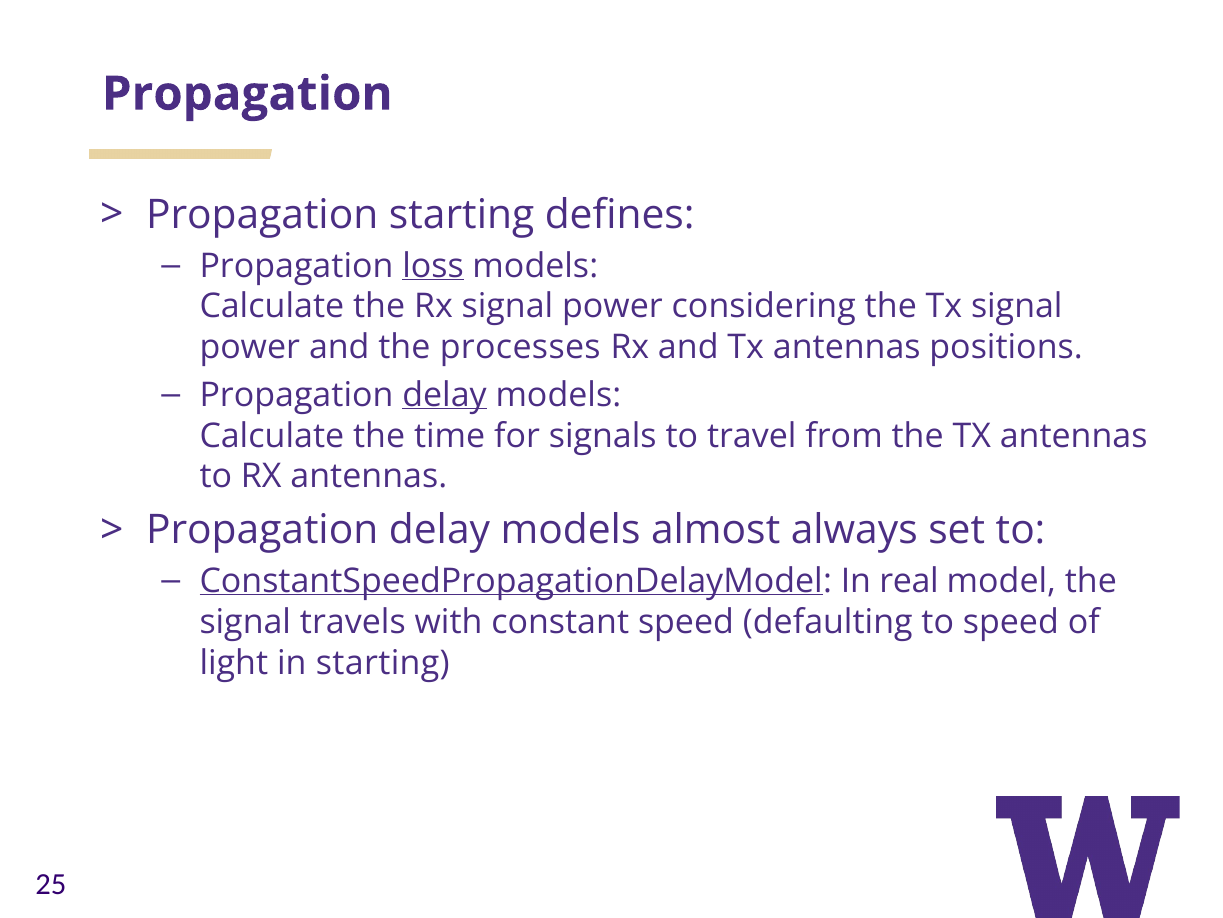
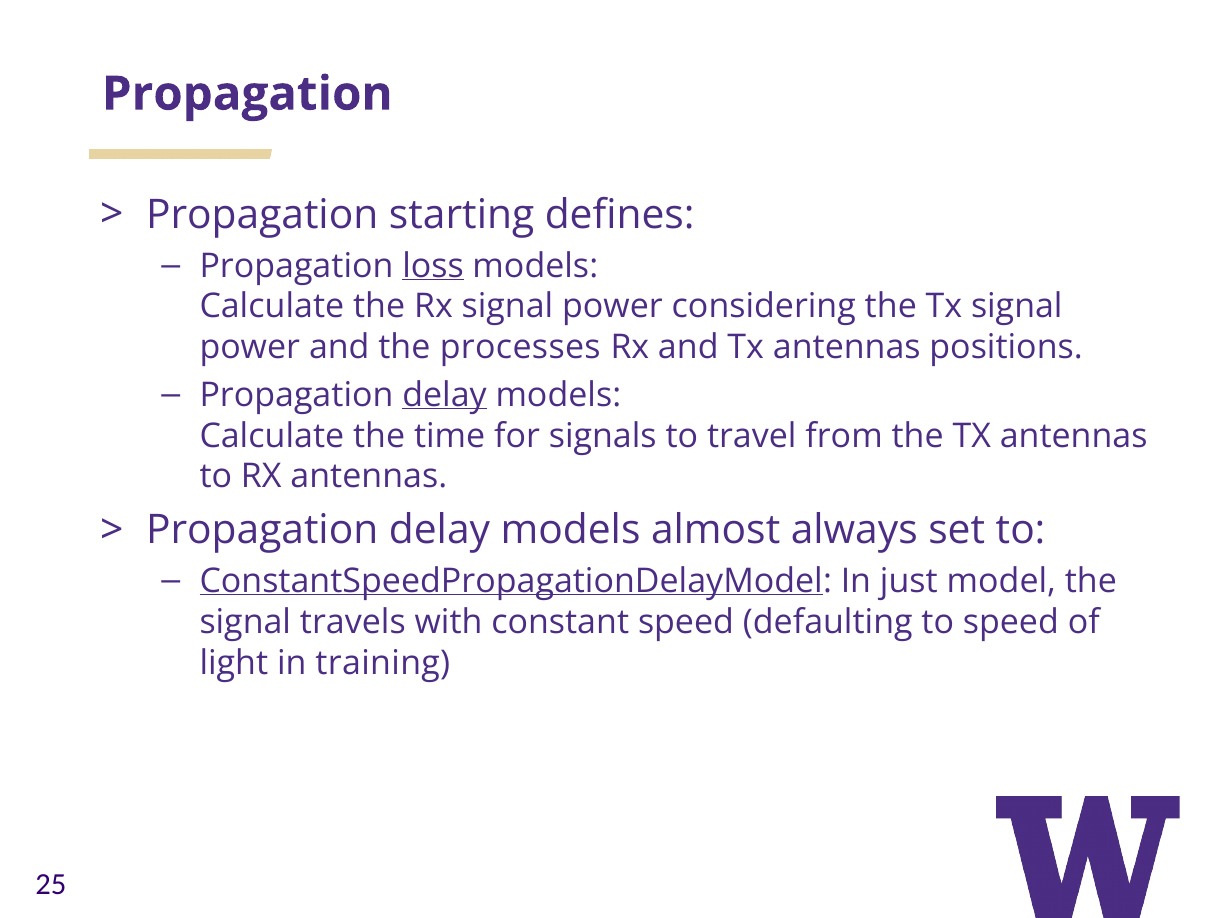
real: real -> just
in starting: starting -> training
